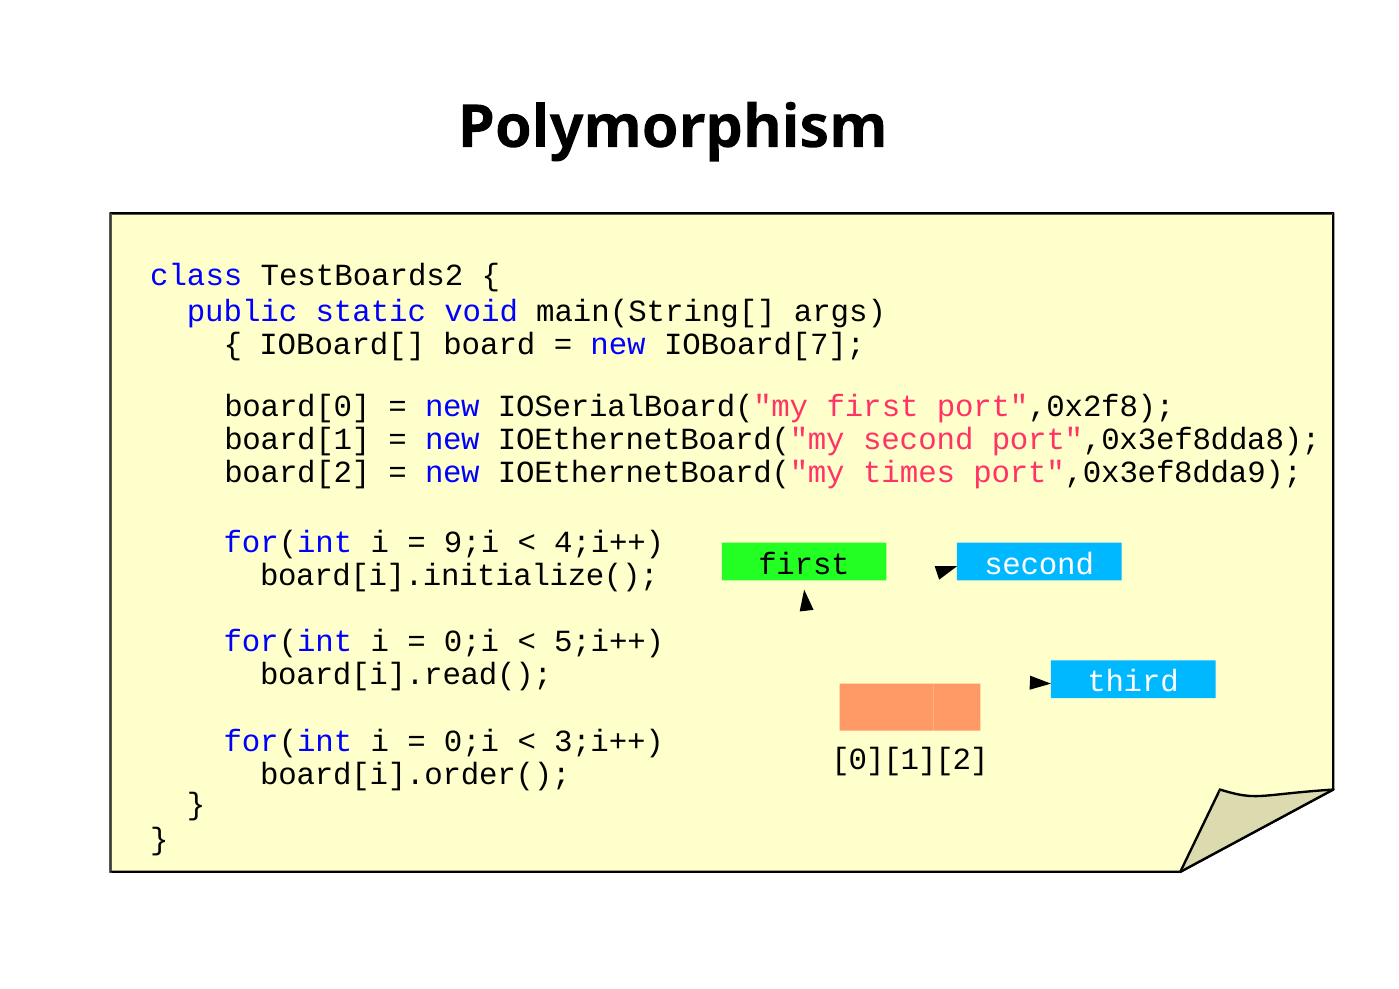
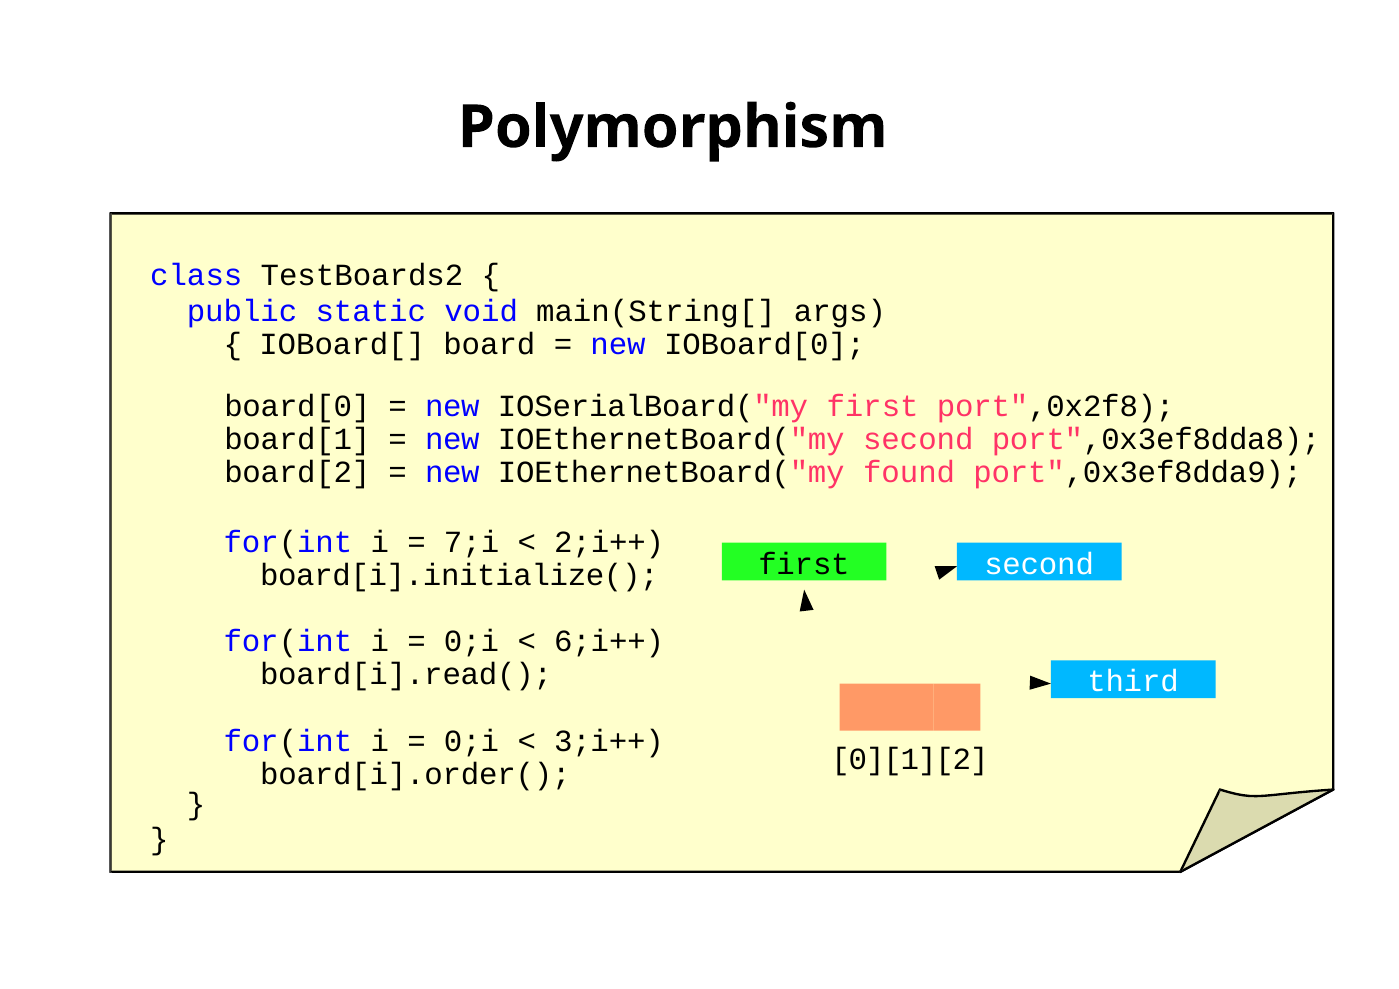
IOBoard[7: IOBoard[7 -> IOBoard[0
times: times -> found
9;i: 9;i -> 7;i
4;i++: 4;i++ -> 2;i++
5;i++: 5;i++ -> 6;i++
